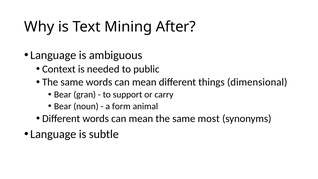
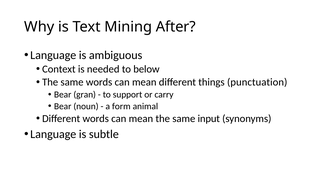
public: public -> below
dimensional: dimensional -> punctuation
most: most -> input
